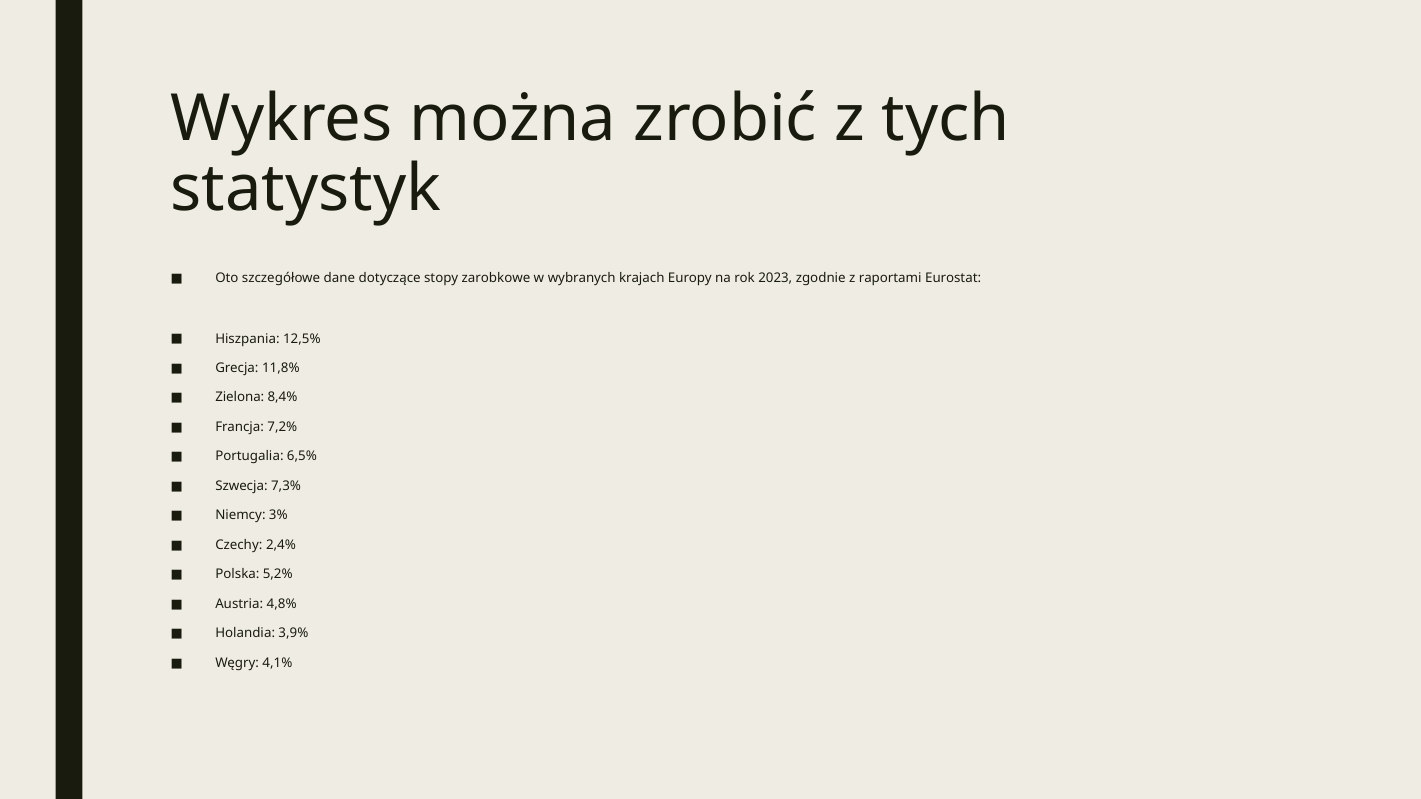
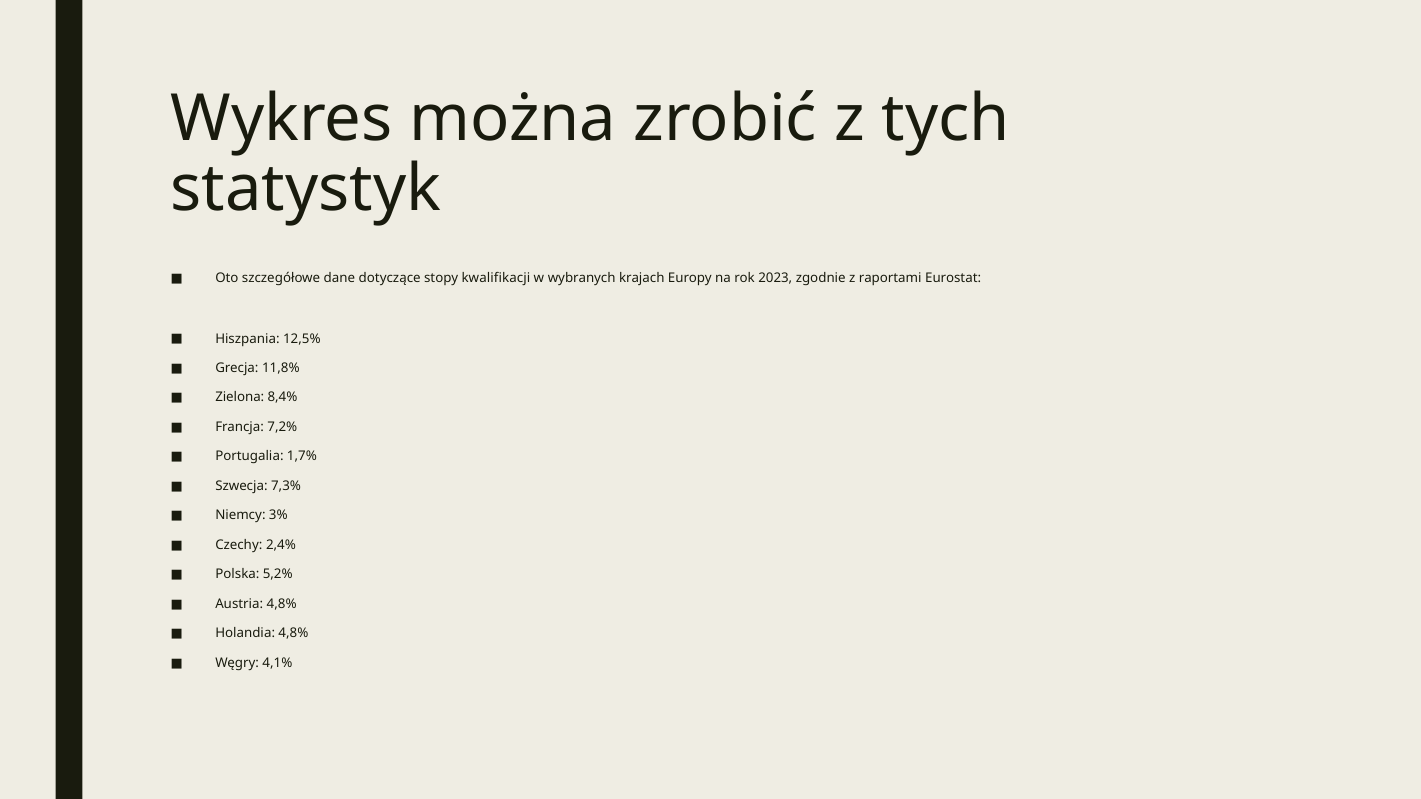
zarobkowe: zarobkowe -> kwalifikacji
6,5%: 6,5% -> 1,7%
Holandia 3,9%: 3,9% -> 4,8%
